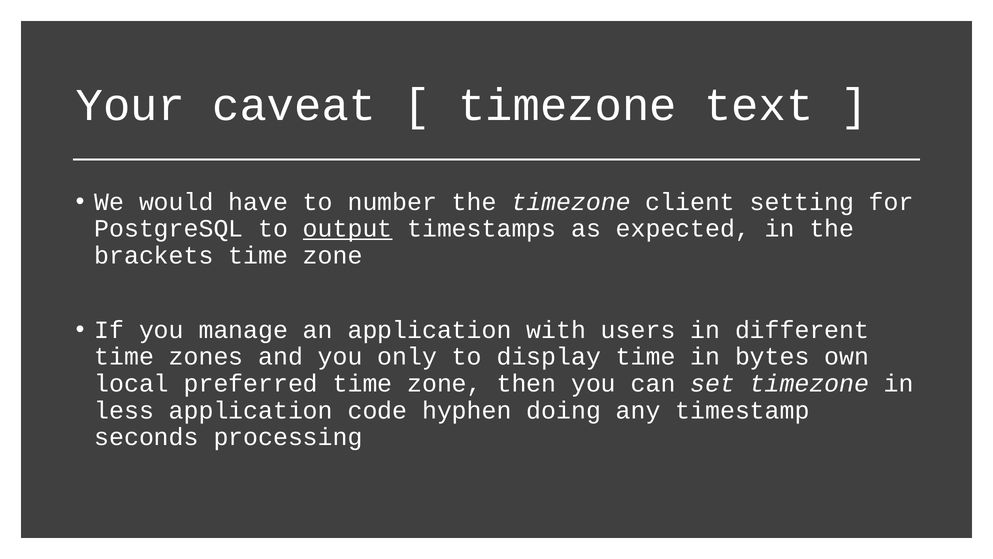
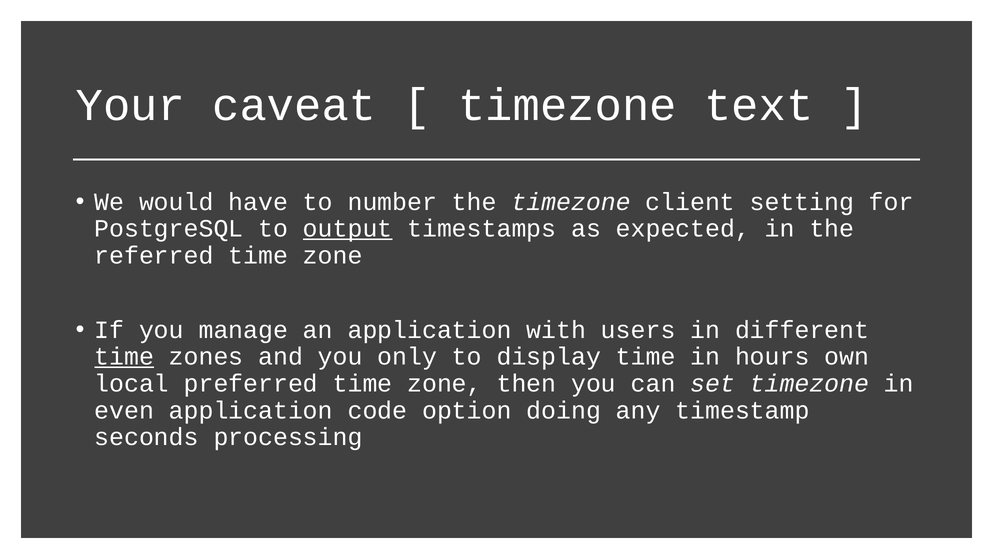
brackets: brackets -> referred
time at (124, 356) underline: none -> present
bytes: bytes -> hours
less: less -> even
hyphen: hyphen -> option
